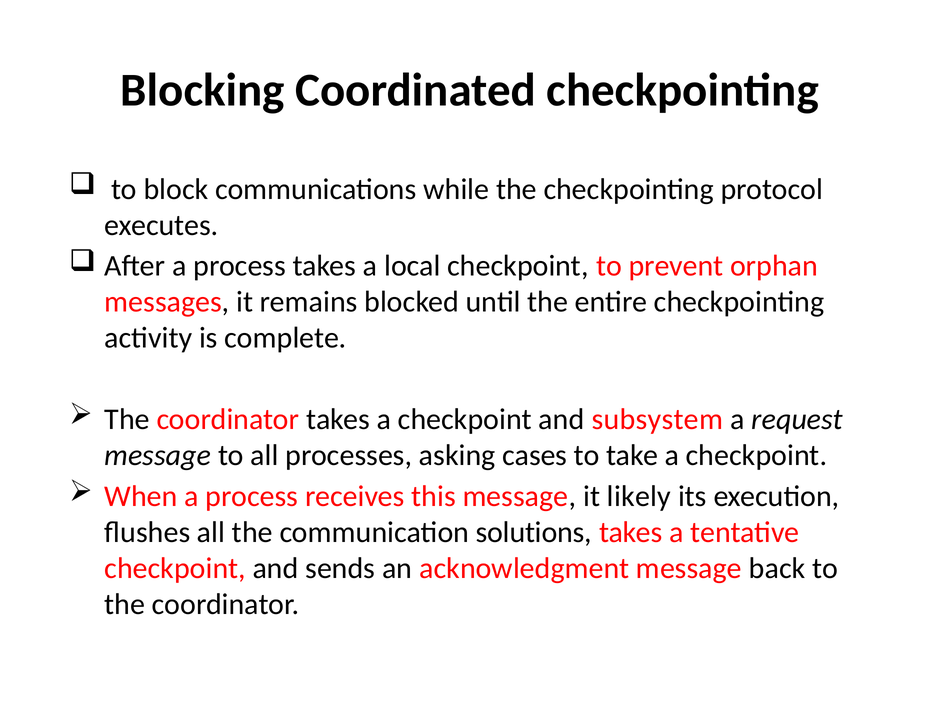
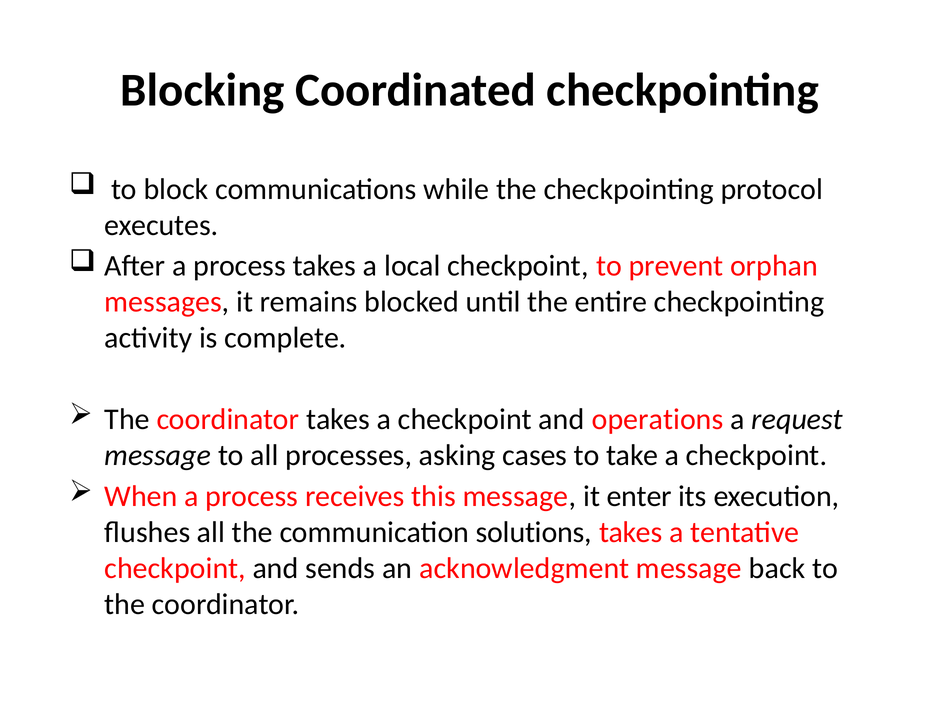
subsystem: subsystem -> operations
likely: likely -> enter
